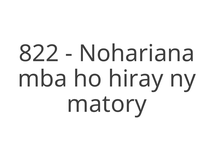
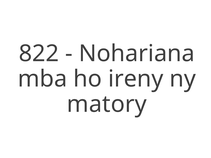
hiray: hiray -> ireny
